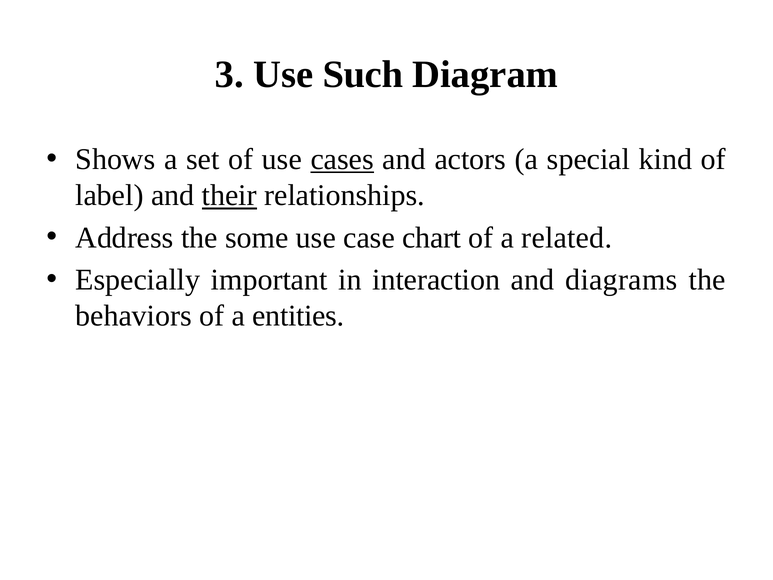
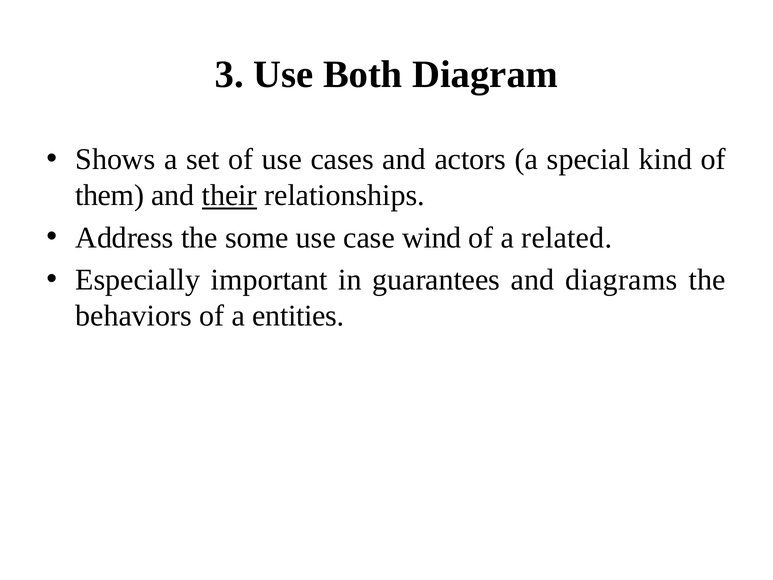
Such: Such -> Both
cases underline: present -> none
label: label -> them
chart: chart -> wind
interaction: interaction -> guarantees
